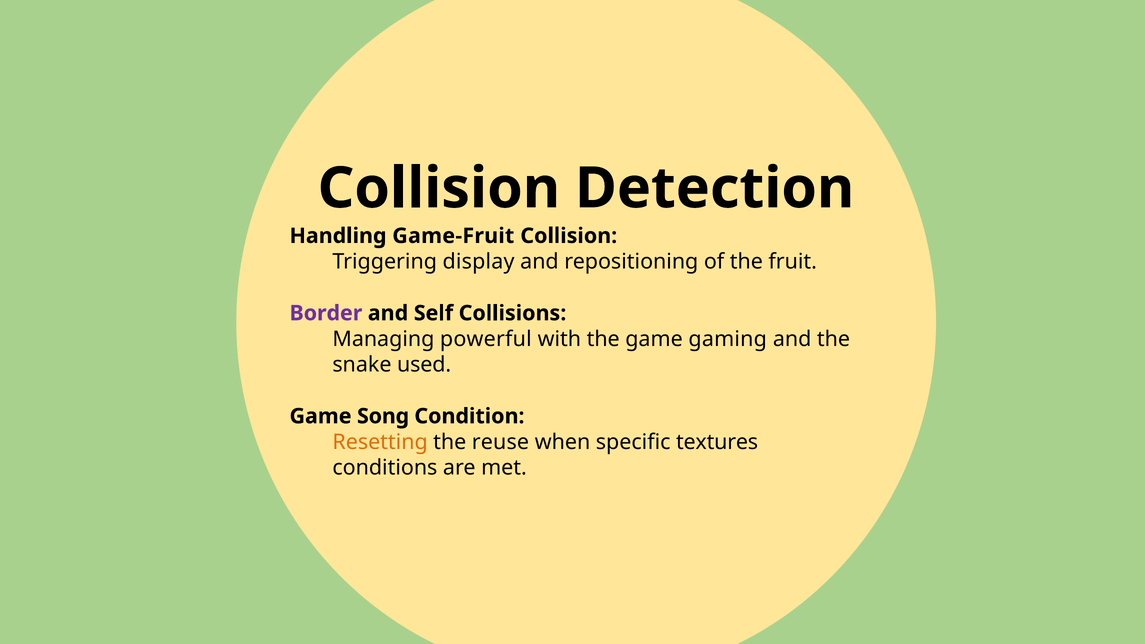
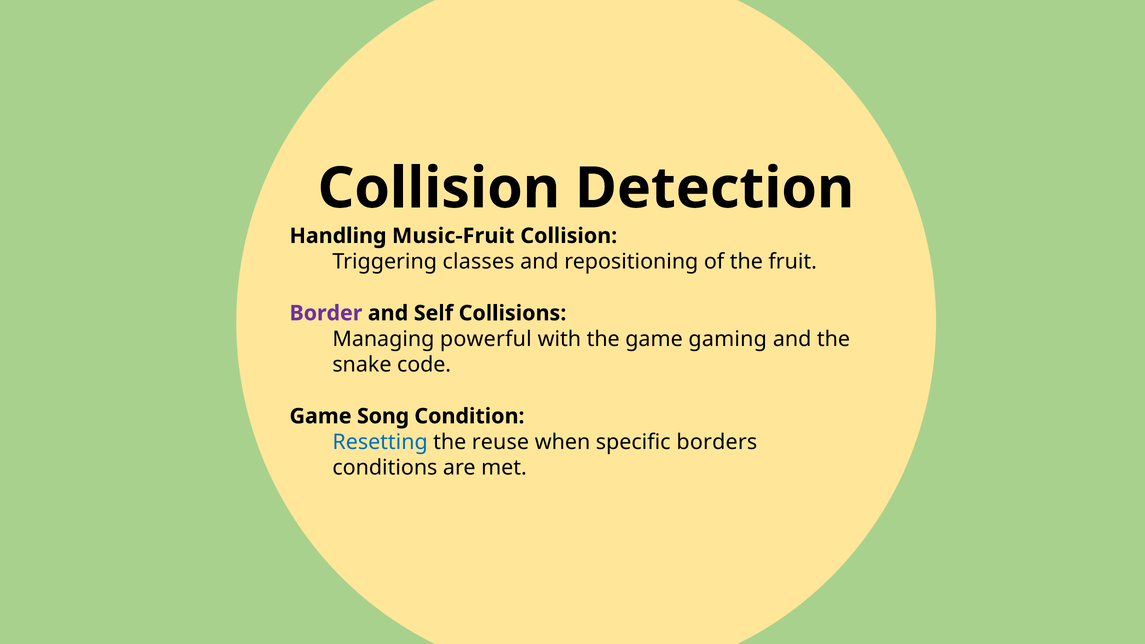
Game-Fruit: Game-Fruit -> Music-Fruit
display: display -> classes
used: used -> code
Resetting colour: orange -> blue
textures: textures -> borders
